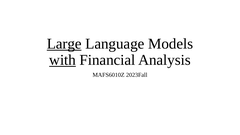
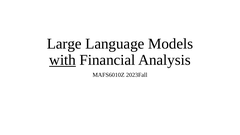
Large underline: present -> none
